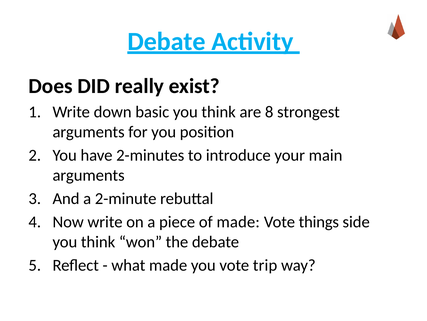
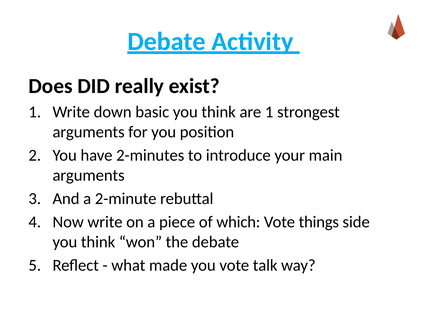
are 8: 8 -> 1
of made: made -> which
trip: trip -> talk
